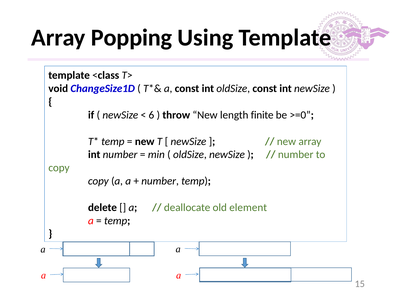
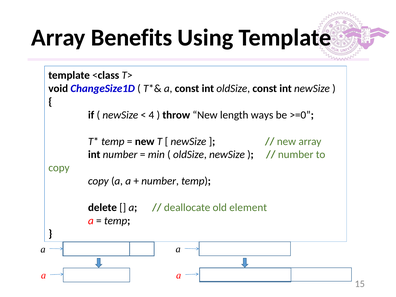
Popping: Popping -> Benefits
6: 6 -> 4
finite: finite -> ways
